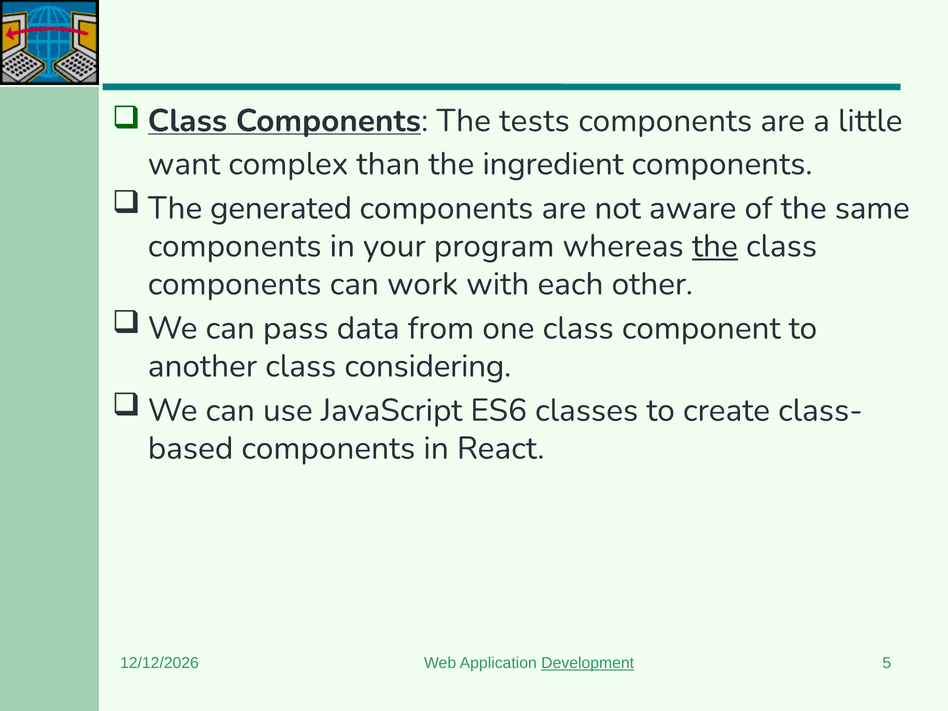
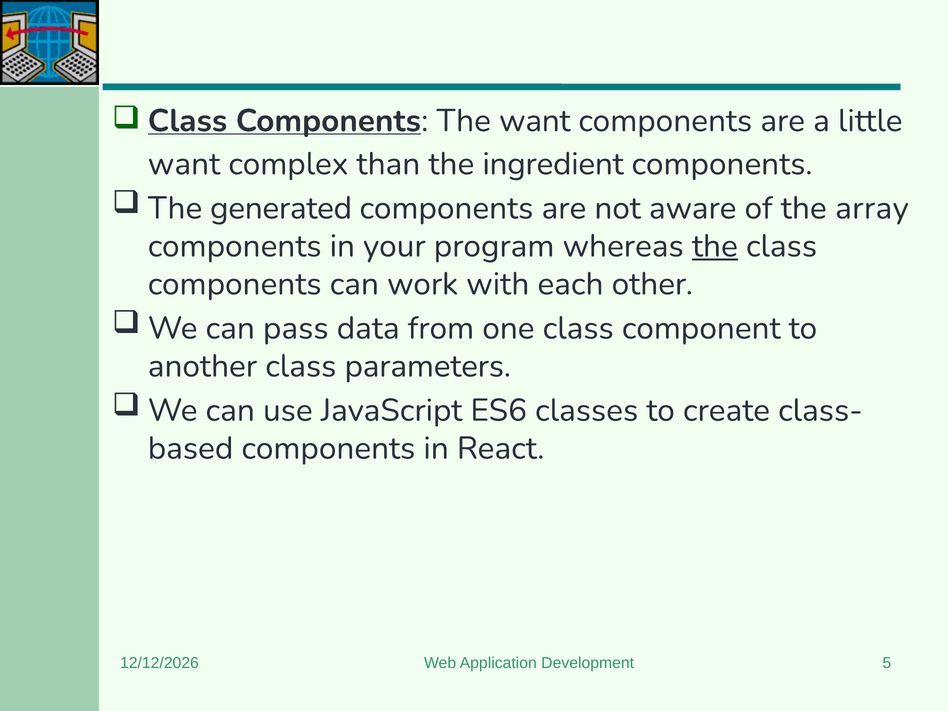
The tests: tests -> want
same: same -> array
considering: considering -> parameters
Development underline: present -> none
